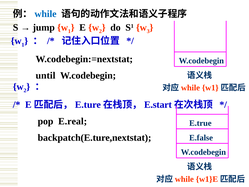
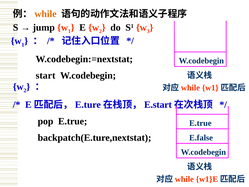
while colour: blue -> orange
until: until -> start
pop E.real: E.real -> E.true
